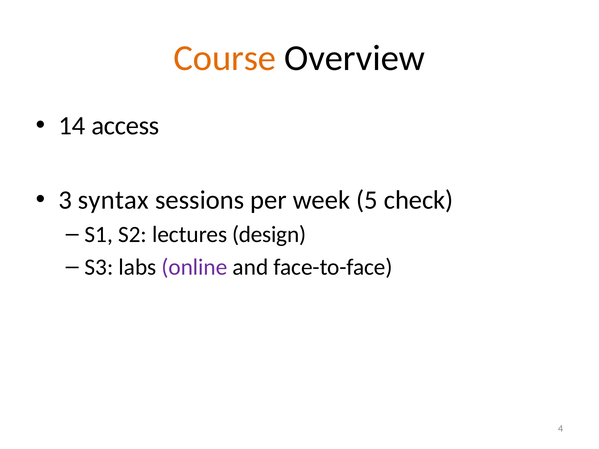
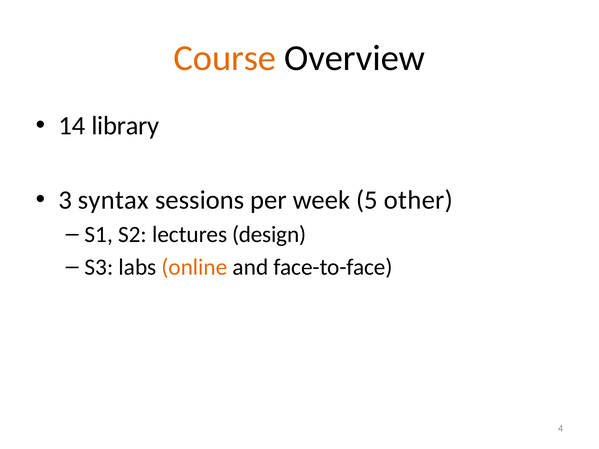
access: access -> library
check: check -> other
online colour: purple -> orange
